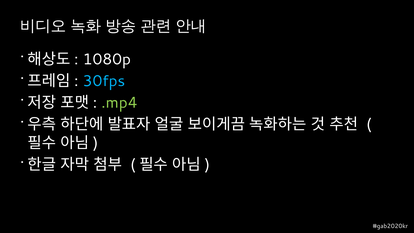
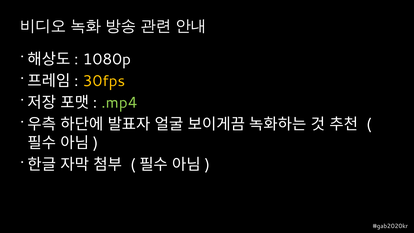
30fps colour: light blue -> yellow
